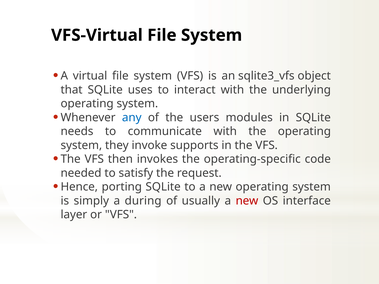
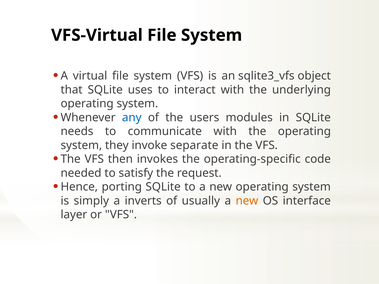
supports: supports -> separate
during: during -> inverts
new at (247, 201) colour: red -> orange
